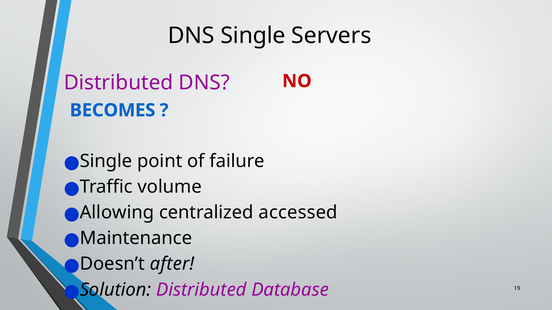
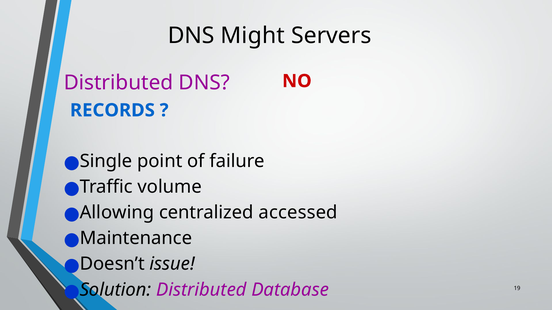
DNS Single: Single -> Might
BECOMES: BECOMES -> RECORDS
after: after -> issue
